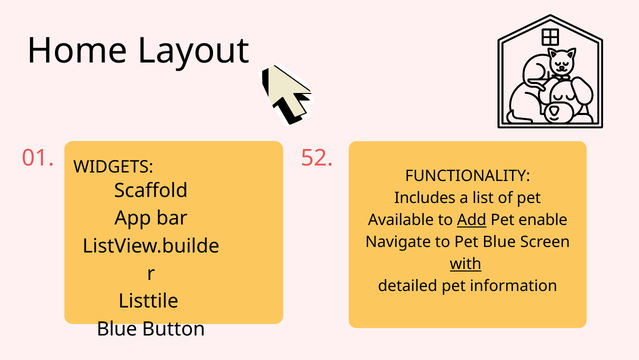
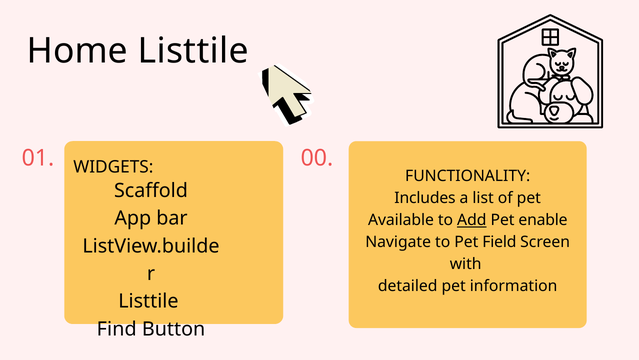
Home Layout: Layout -> Listtile
52: 52 -> 00
Pet Blue: Blue -> Field
with underline: present -> none
Blue at (117, 328): Blue -> Find
